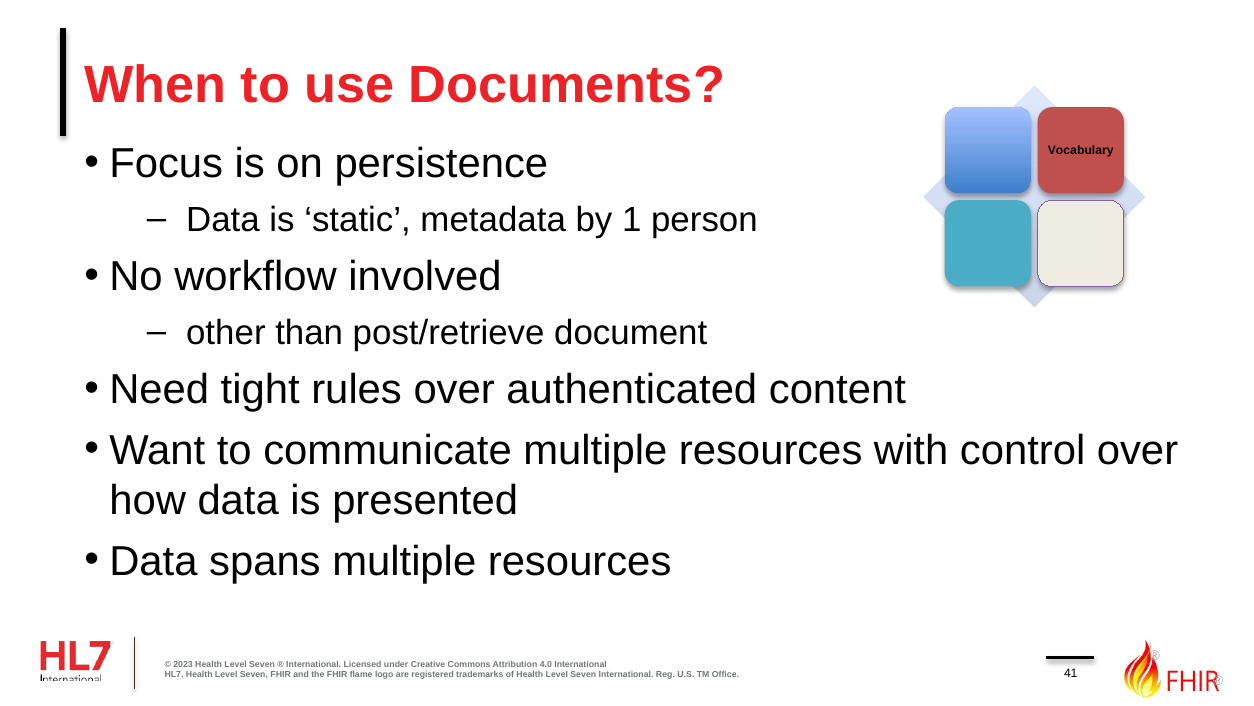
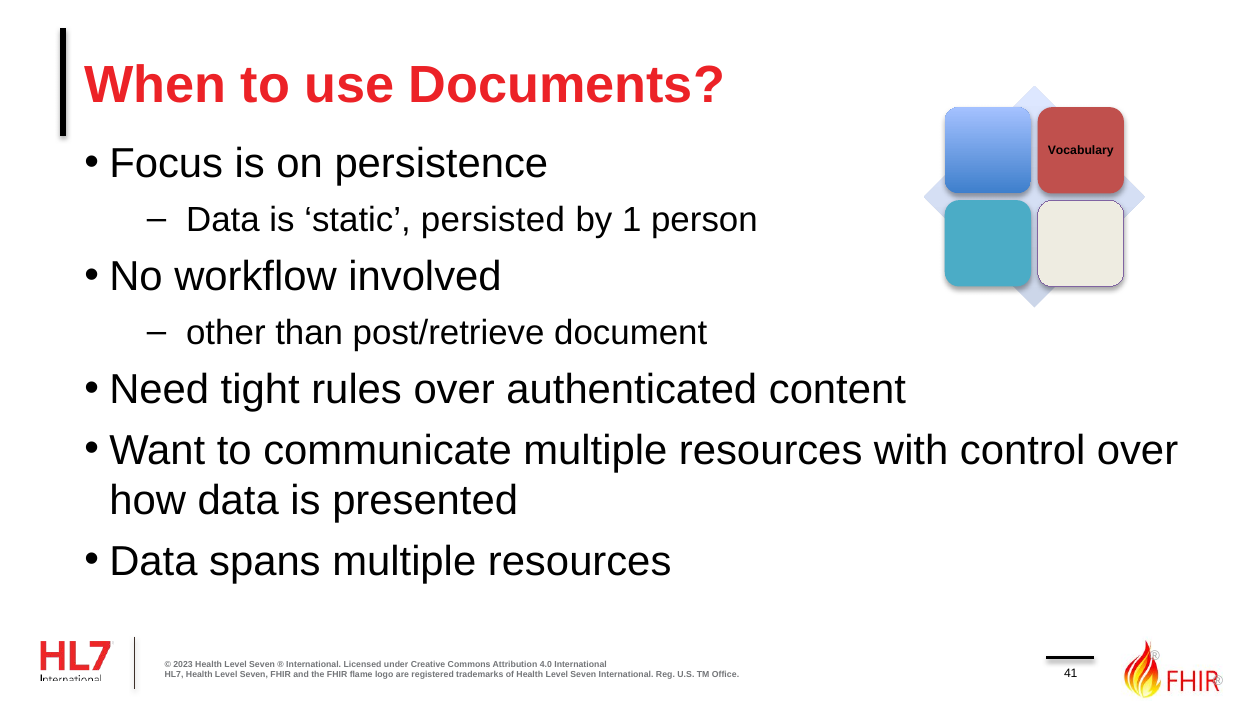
metadata: metadata -> persisted
